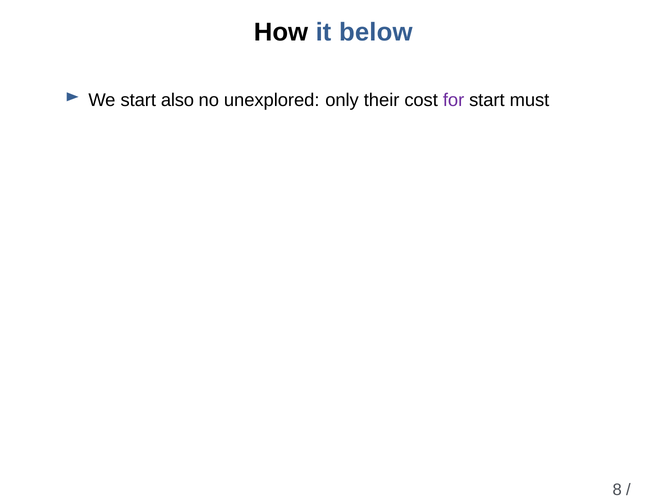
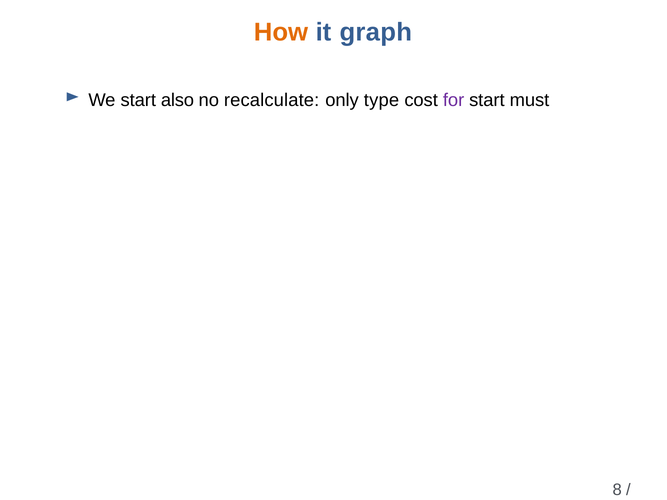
How colour: black -> orange
below: below -> graph
unexplored: unexplored -> recalculate
their: their -> type
